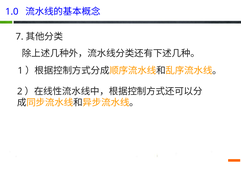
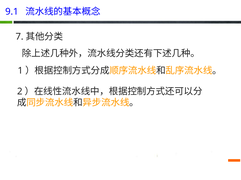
1.0: 1.0 -> 9.1
